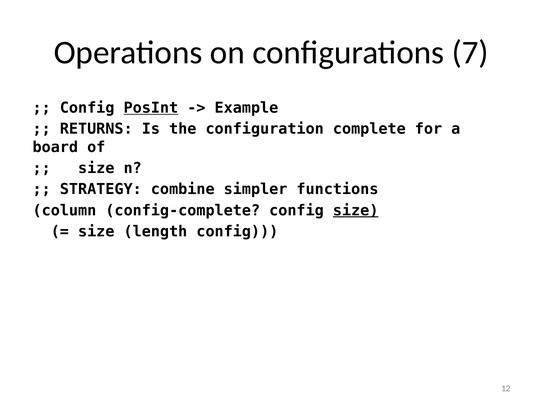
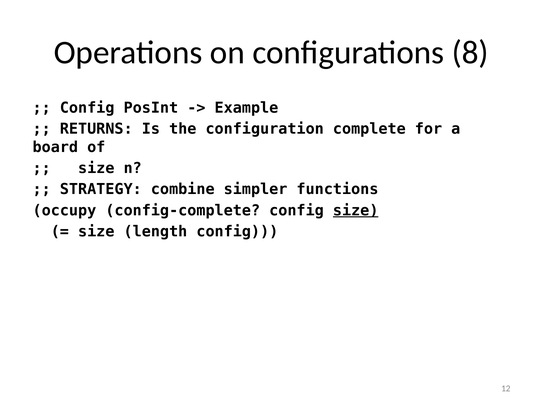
7: 7 -> 8
PosInt underline: present -> none
column: column -> occupy
